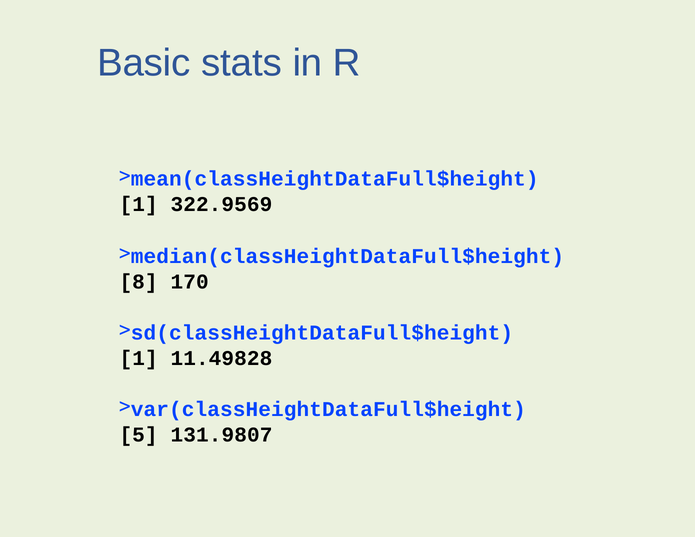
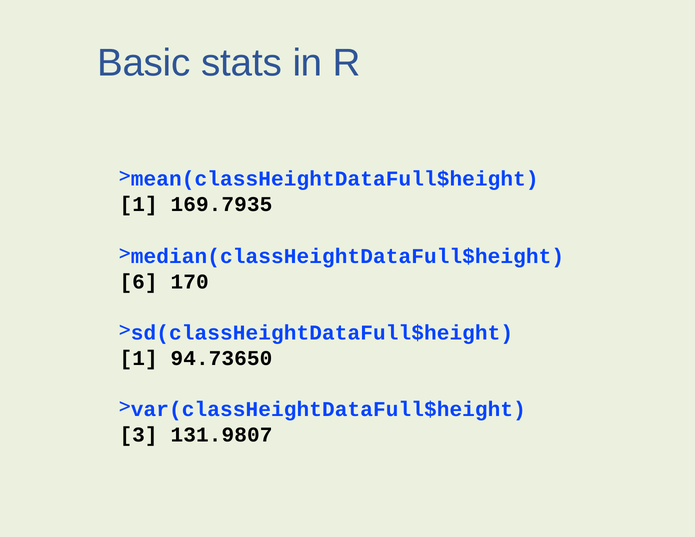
322.9569: 322.9569 -> 169.7935
8: 8 -> 6
11.49828: 11.49828 -> 94.73650
5: 5 -> 3
